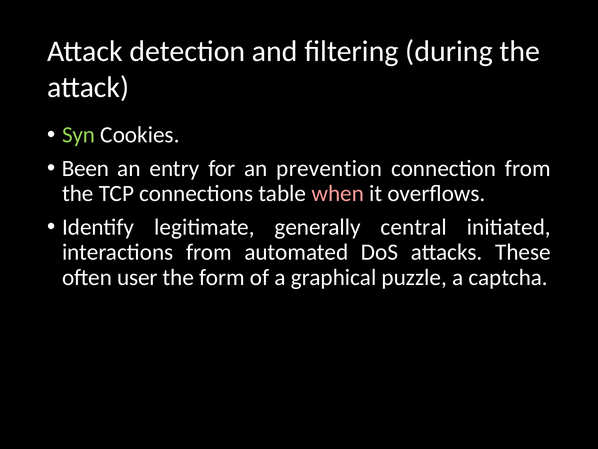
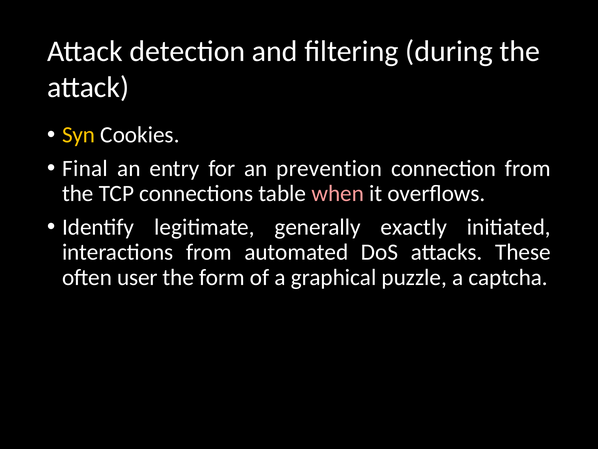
Syn colour: light green -> yellow
Been: Been -> Final
central: central -> exactly
